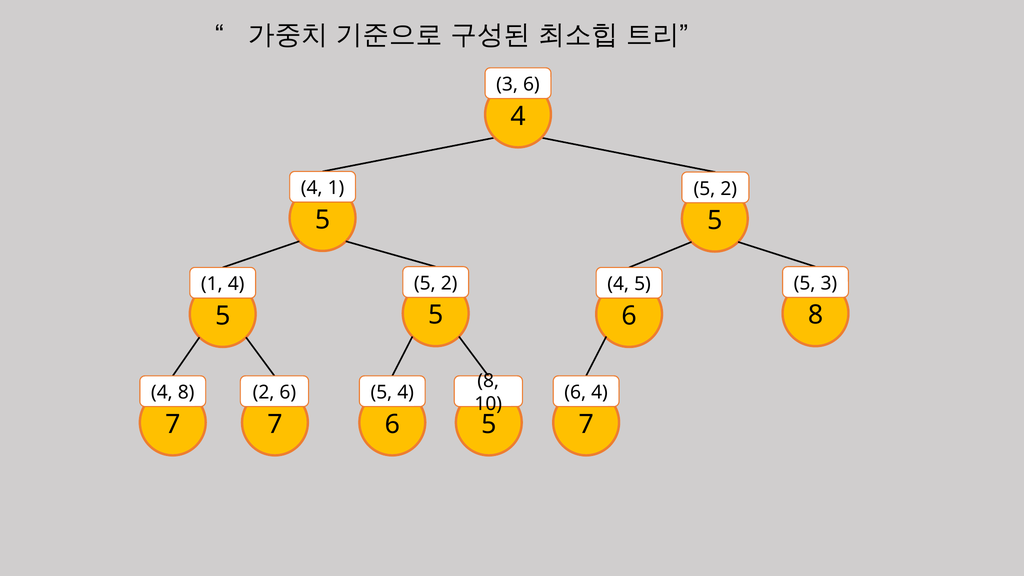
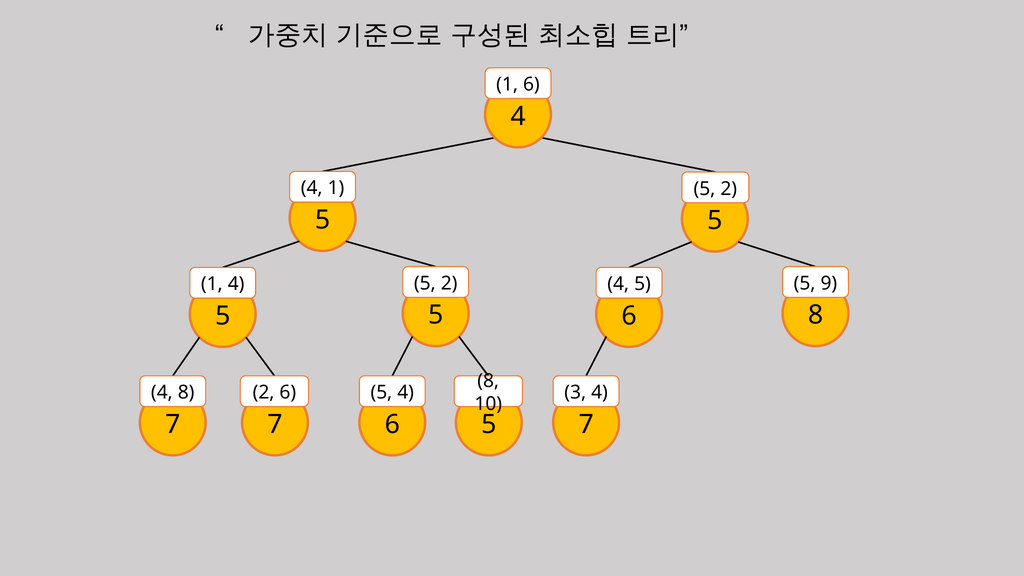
3 at (507, 84): 3 -> 1
5 3: 3 -> 9
6 at (575, 393): 6 -> 3
